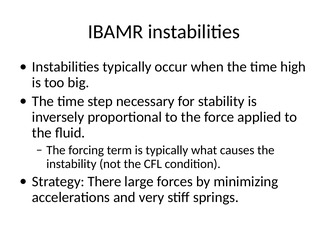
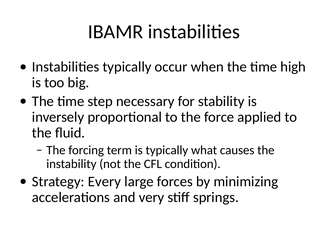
There: There -> Every
